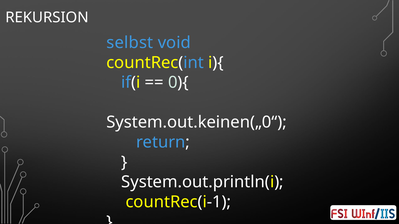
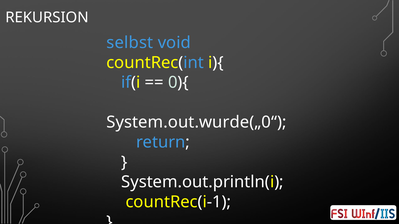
System.out.keinen(„0“: System.out.keinen(„0“ -> System.out.wurde(„0“
